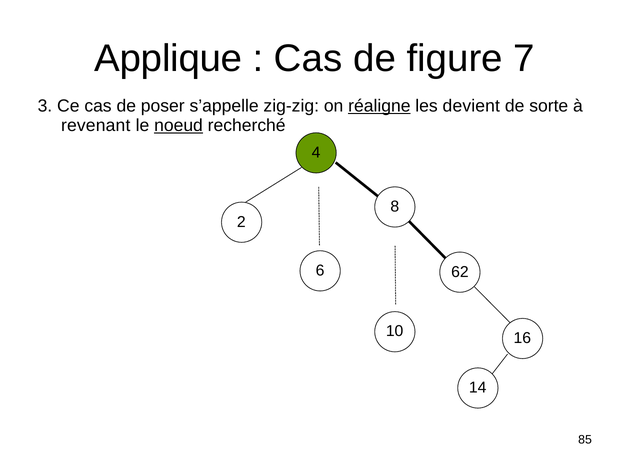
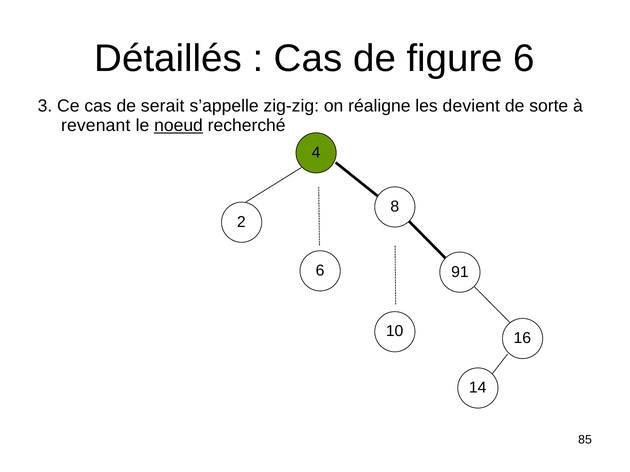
Applique: Applique -> Détaillés
figure 7: 7 -> 6
poser: poser -> serait
réaligne underline: present -> none
62: 62 -> 91
